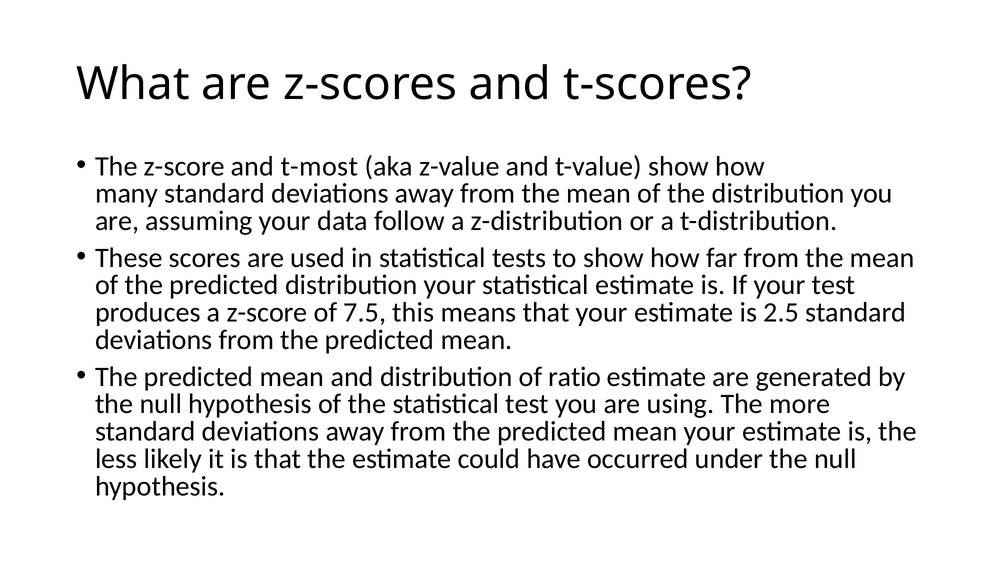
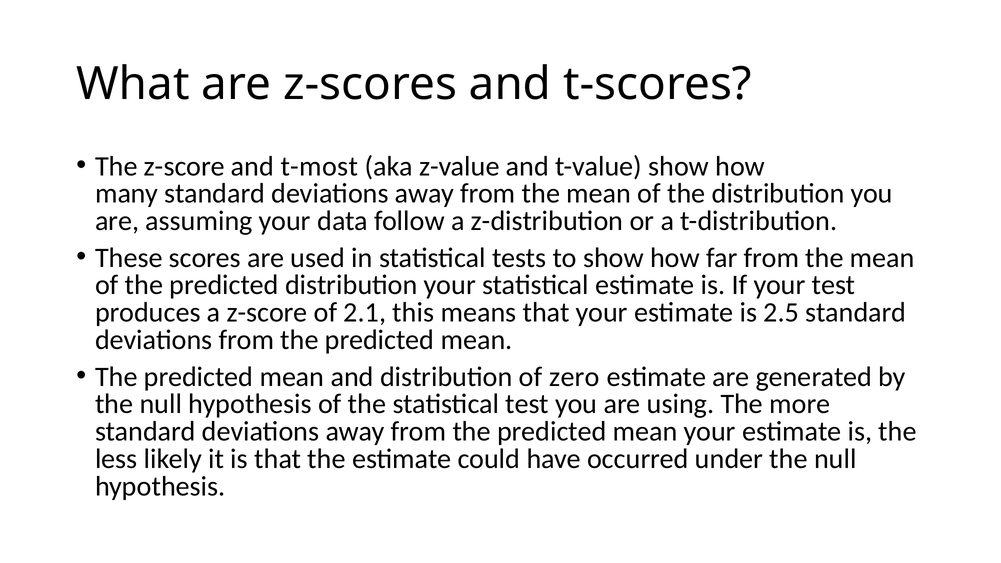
7.5: 7.5 -> 2.1
ratio: ratio -> zero
